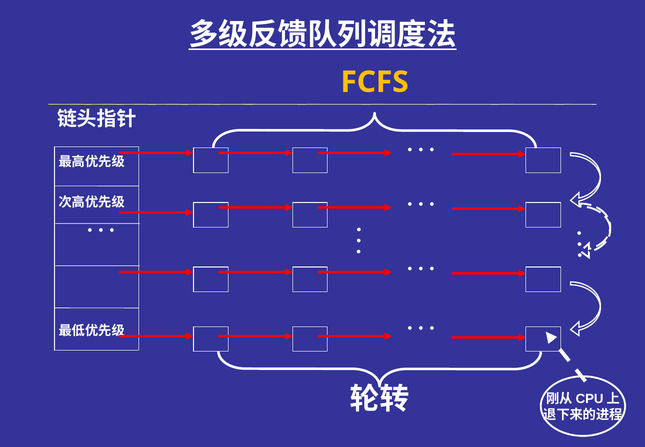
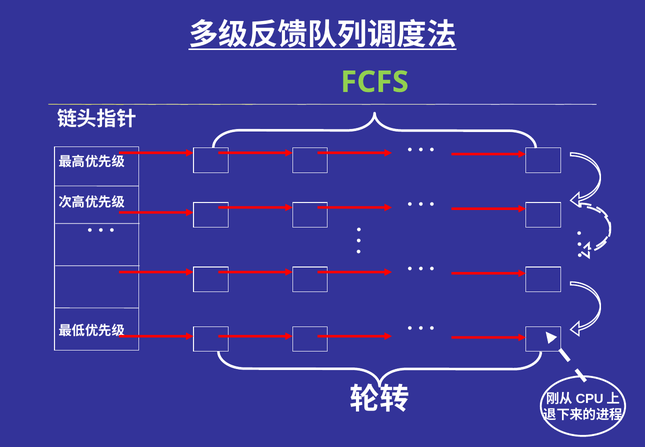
FCFS colour: yellow -> light green
